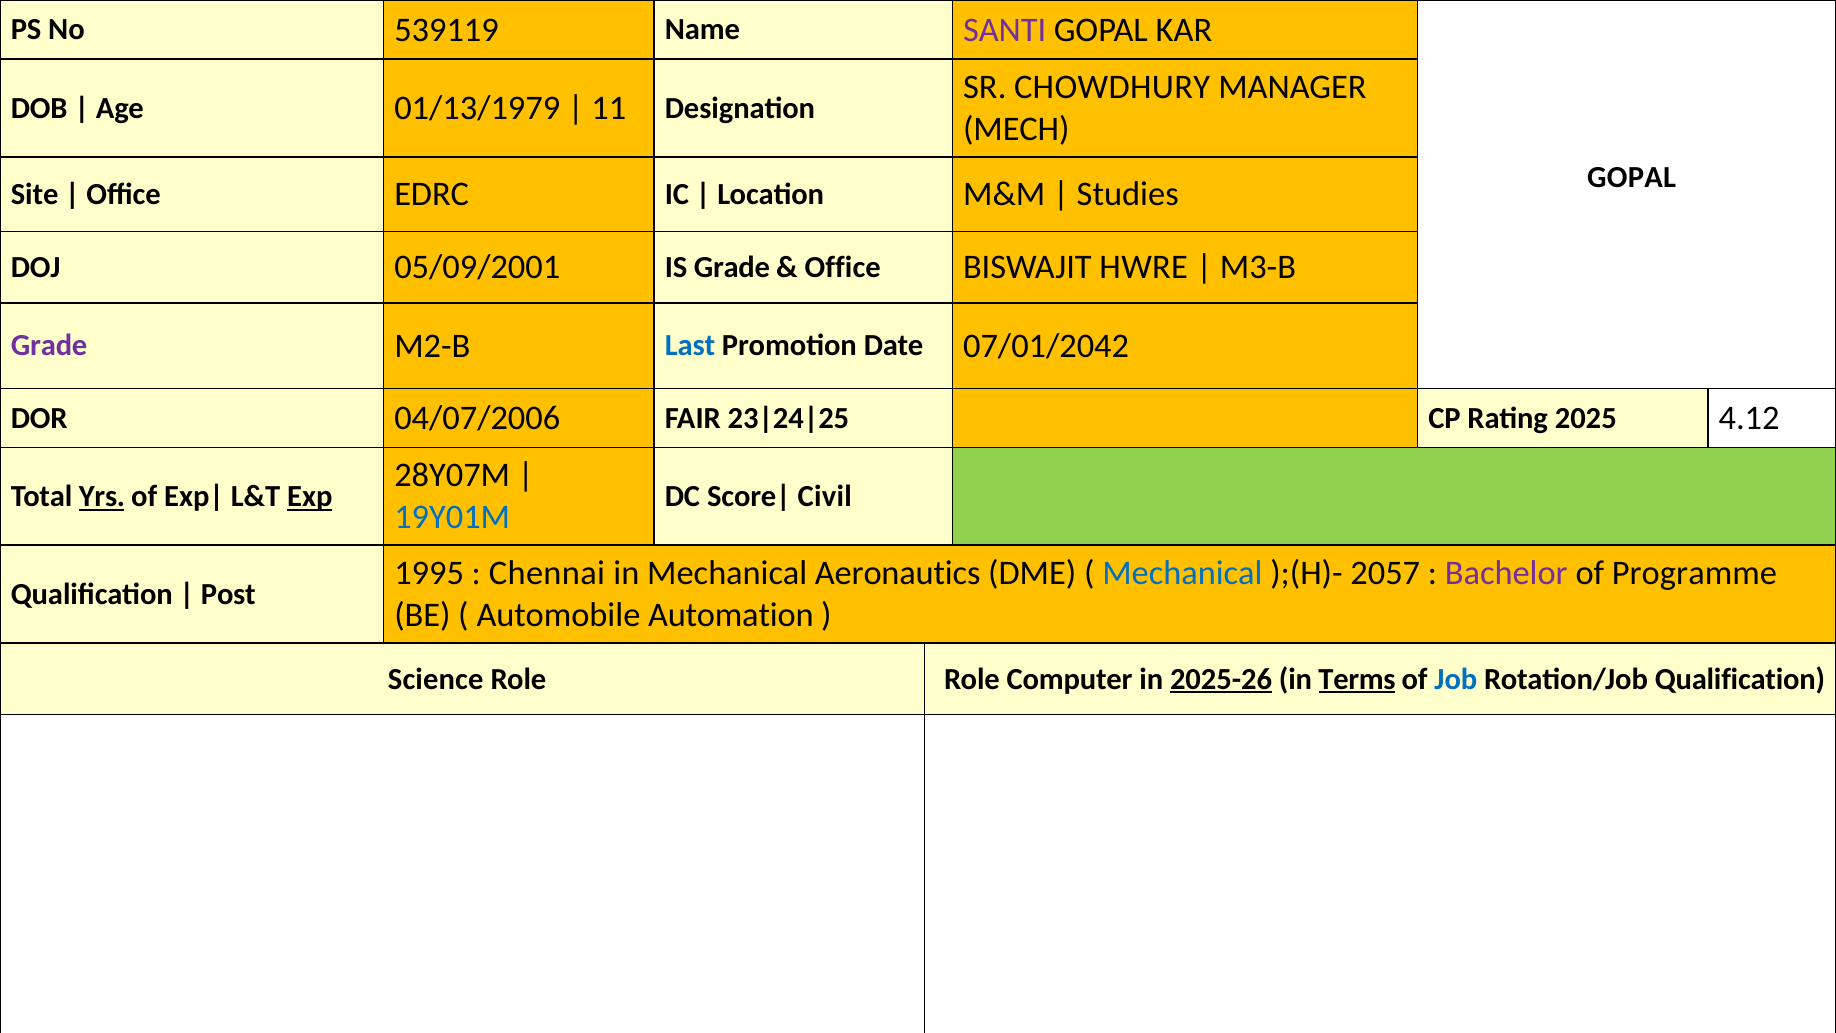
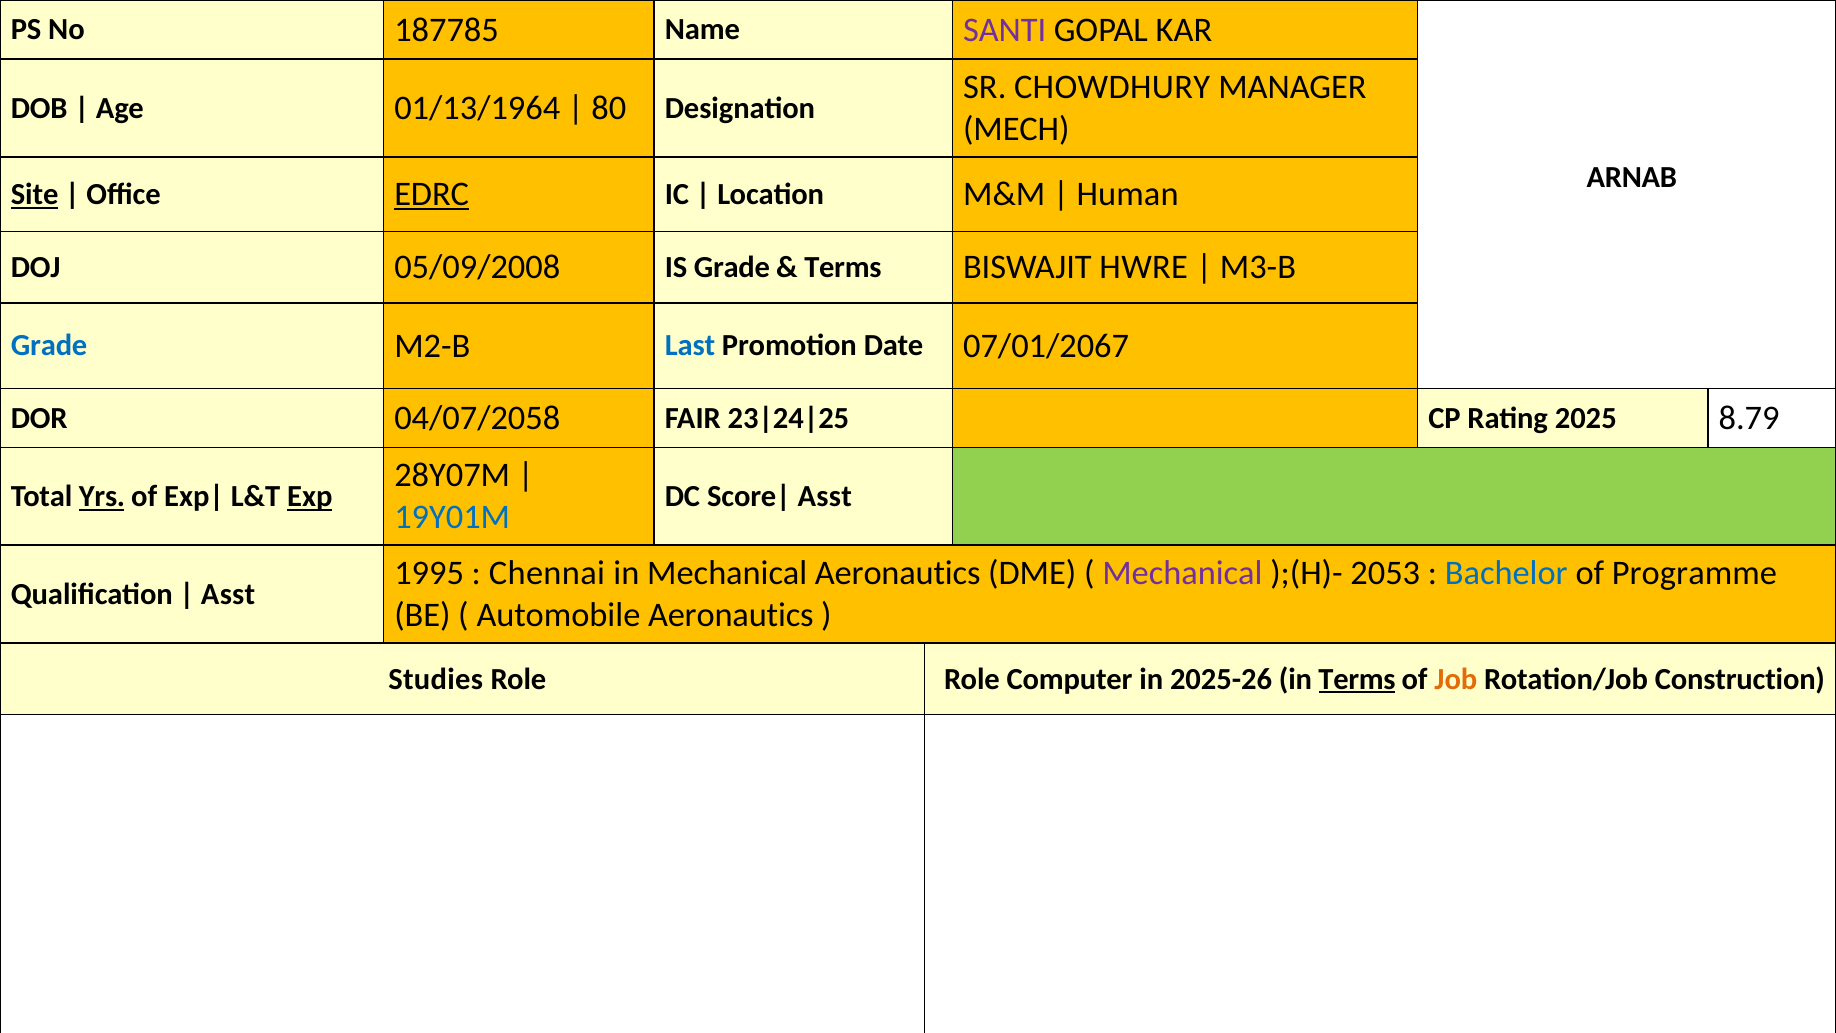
539119: 539119 -> 187785
01/13/1979: 01/13/1979 -> 01/13/1964
11: 11 -> 80
GOPAL at (1632, 177): GOPAL -> ARNAB
Site underline: none -> present
EDRC underline: none -> present
Studies: Studies -> Human
05/09/2001: 05/09/2001 -> 05/09/2008
Office at (843, 267): Office -> Terms
Grade at (49, 346) colour: purple -> blue
07/01/2042: 07/01/2042 -> 07/01/2067
04/07/2006: 04/07/2006 -> 04/07/2058
4.12: 4.12 -> 8.79
Civil at (825, 496): Civil -> Asst
Mechanical at (1182, 573) colour: blue -> purple
2057: 2057 -> 2053
Bachelor colour: purple -> blue
Post at (228, 594): Post -> Asst
Automobile Automation: Automation -> Aeronautics
Science: Science -> Studies
2025-26 underline: present -> none
Job colour: blue -> orange
Rotation/Job Qualification: Qualification -> Construction
